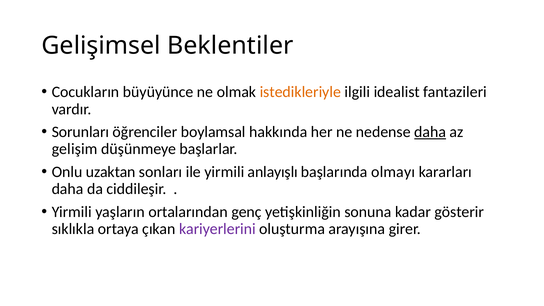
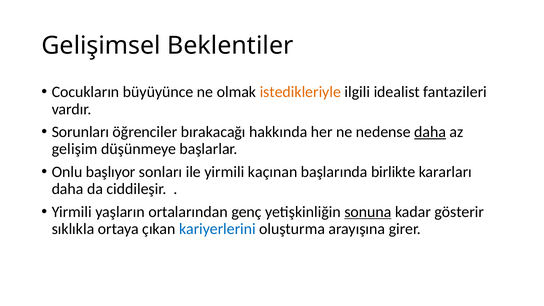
boylamsal: boylamsal -> bırakacağı
uzaktan: uzaktan -> başlıyor
anlayışlı: anlayışlı -> kaçınan
olmayı: olmayı -> birlikte
sonuna underline: none -> present
kariyerlerini colour: purple -> blue
